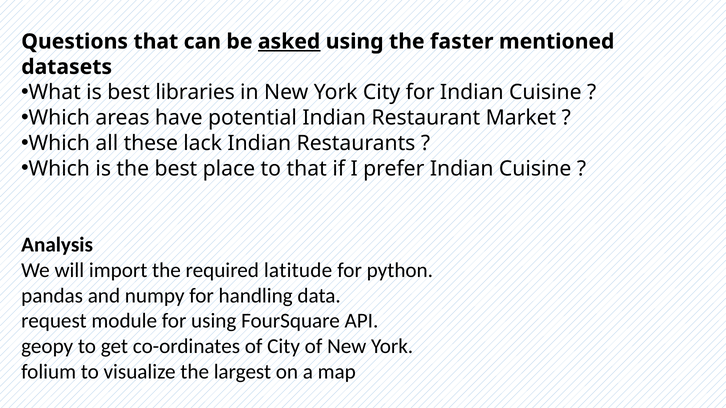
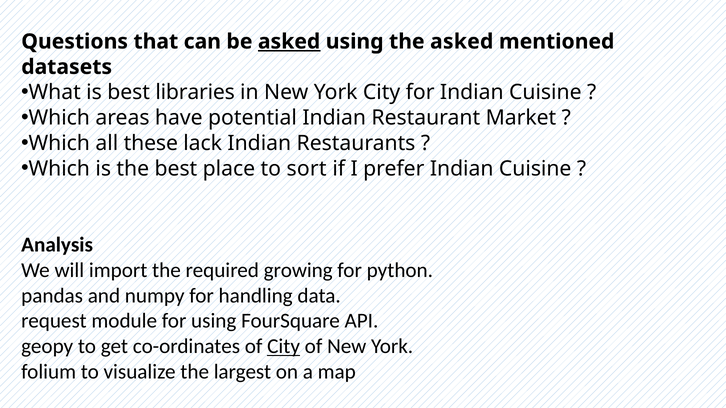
the faster: faster -> asked
to that: that -> sort
latitude: latitude -> growing
City at (284, 347) underline: none -> present
